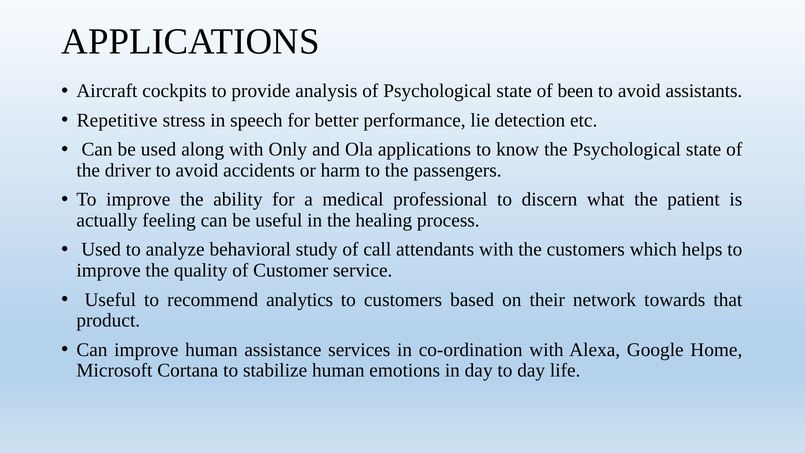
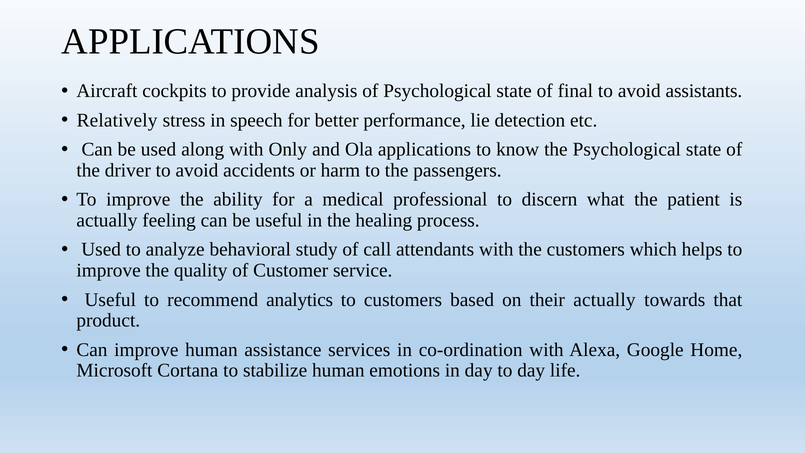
been: been -> final
Repetitive: Repetitive -> Relatively
their network: network -> actually
